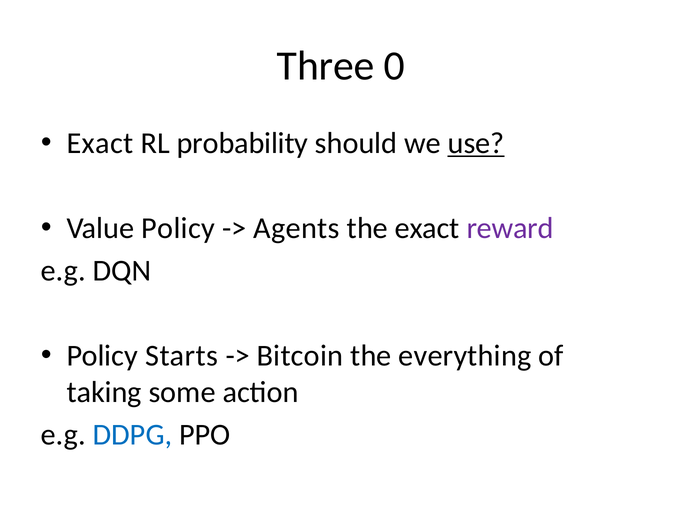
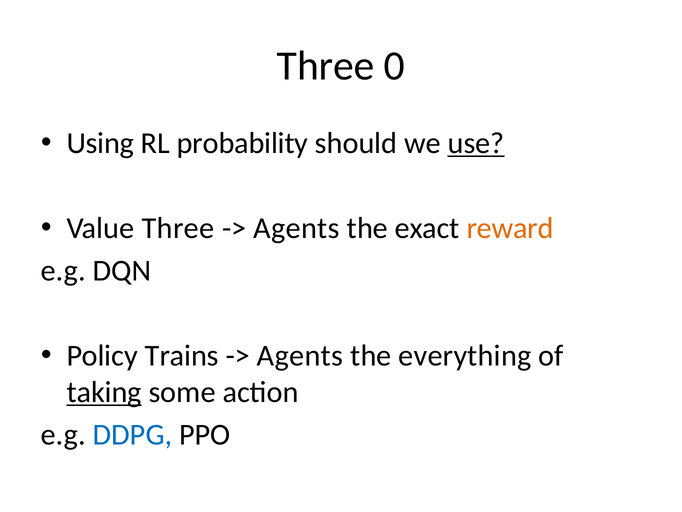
Exact at (100, 143): Exact -> Using
Value Policy: Policy -> Three
reward colour: purple -> orange
Starts: Starts -> Trains
Bitcoin at (300, 355): Bitcoin -> Agents
taking underline: none -> present
